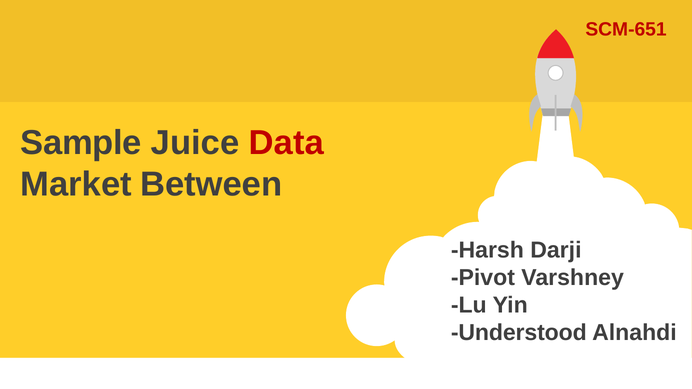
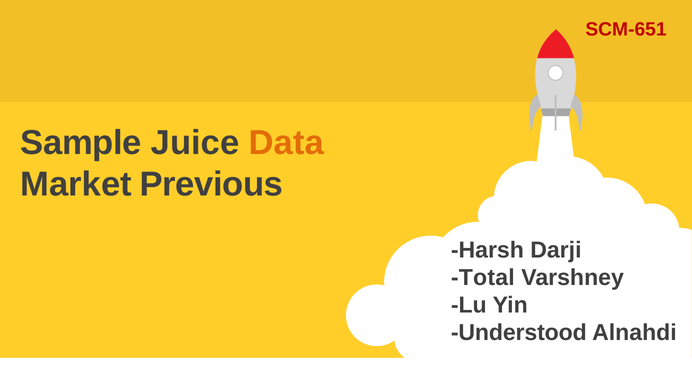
Data colour: red -> orange
Between: Between -> Previous
Pivot: Pivot -> Total
